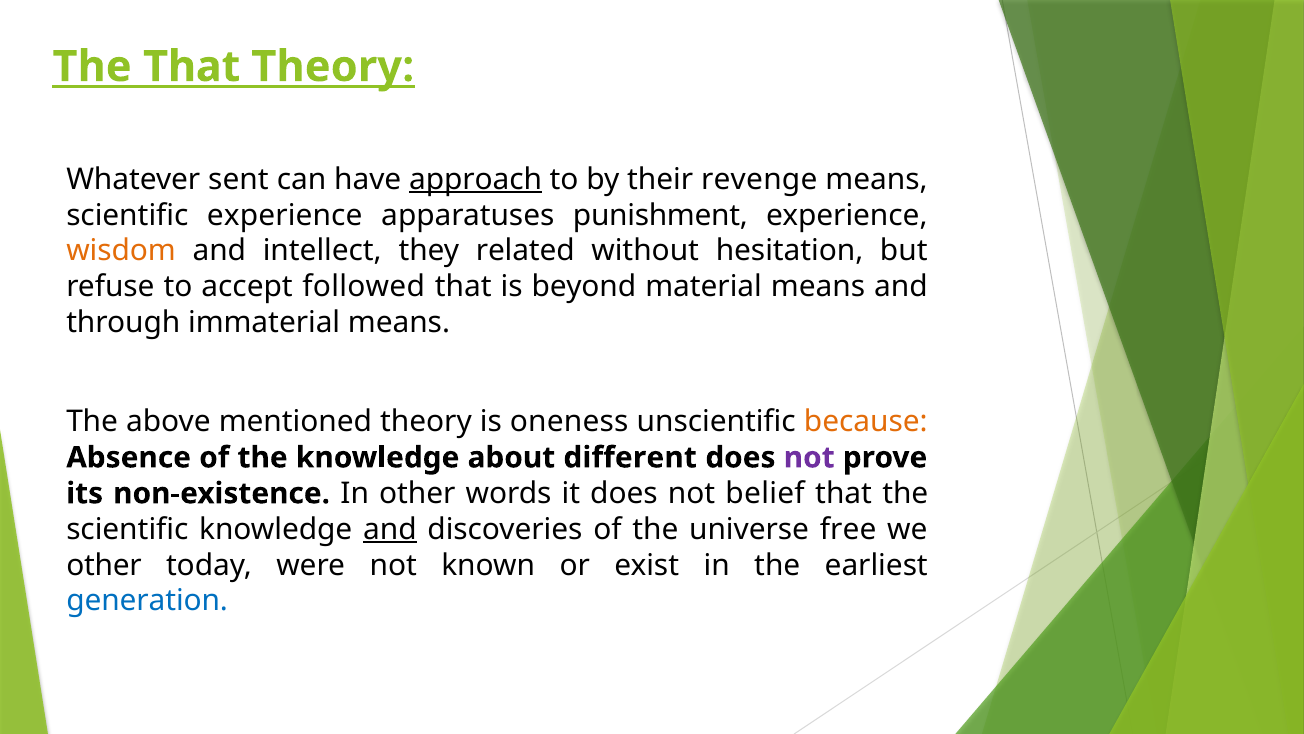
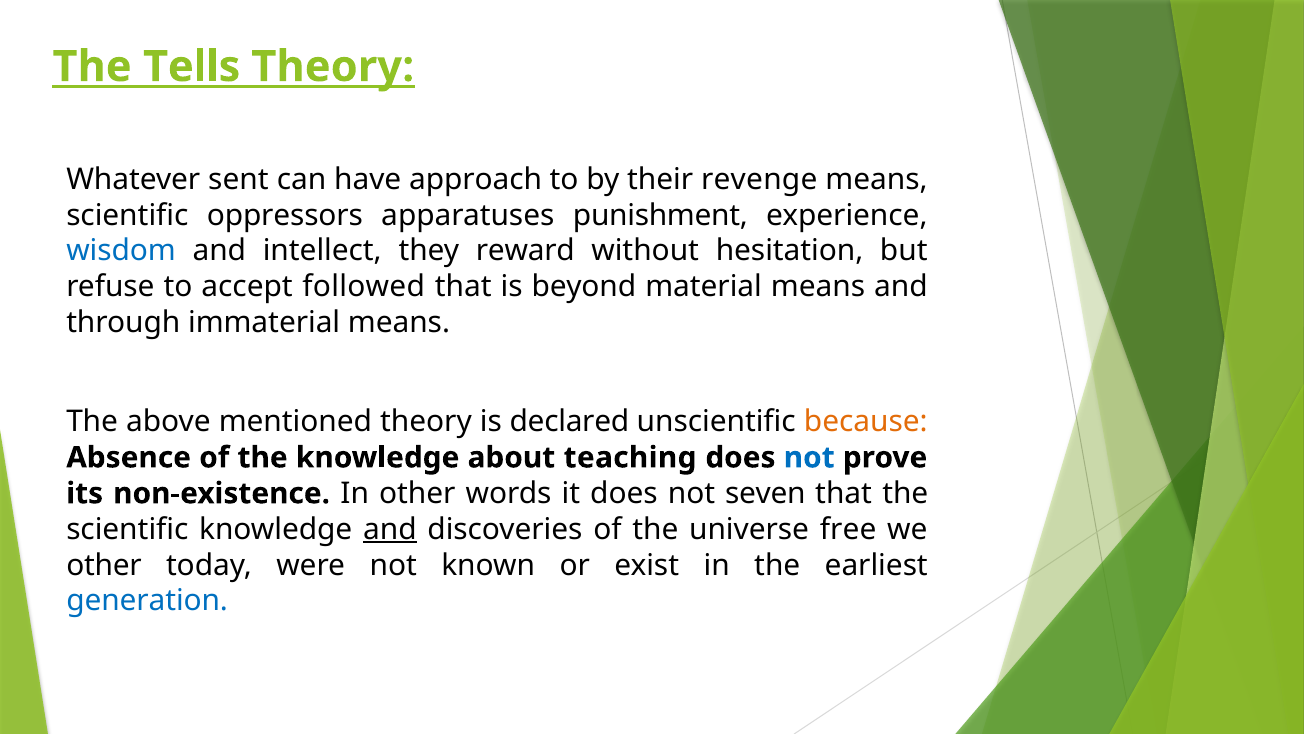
The That: That -> Tells
approach underline: present -> none
scientific experience: experience -> oppressors
wisdom colour: orange -> blue
related: related -> reward
oneness: oneness -> declared
different: different -> teaching
not at (809, 457) colour: purple -> blue
belief: belief -> seven
